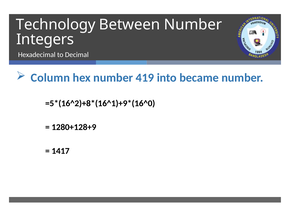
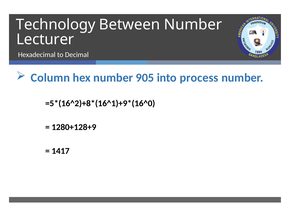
Integers: Integers -> Lecturer
419: 419 -> 905
became: became -> process
